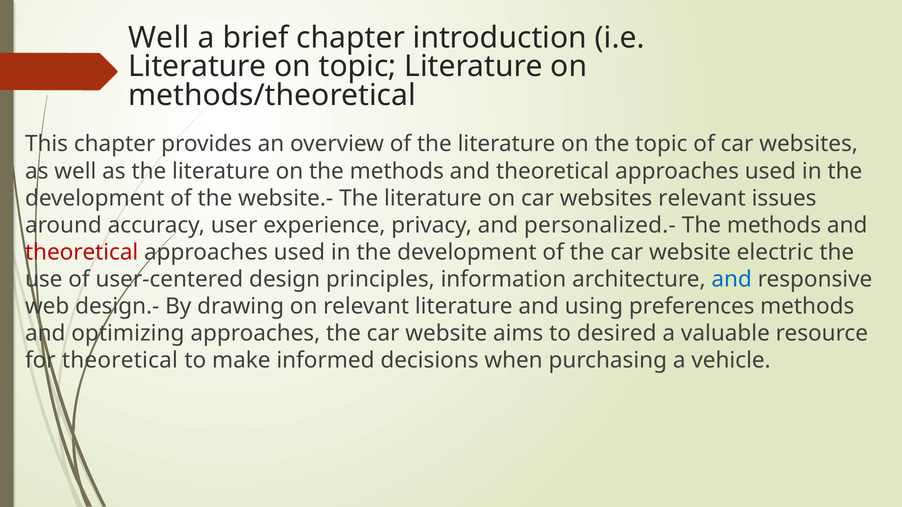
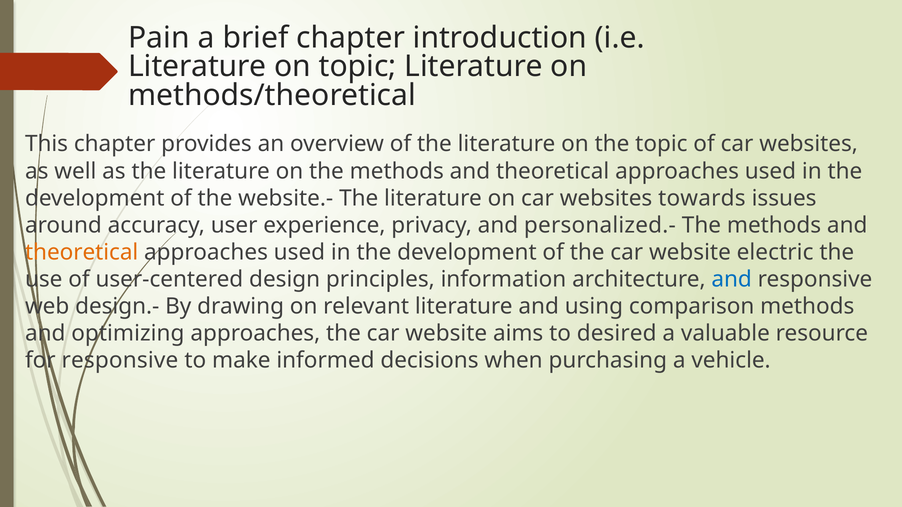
Well at (159, 38): Well -> Pain
websites relevant: relevant -> towards
theoretical at (82, 252) colour: red -> orange
preferences: preferences -> comparison
for theoretical: theoretical -> responsive
